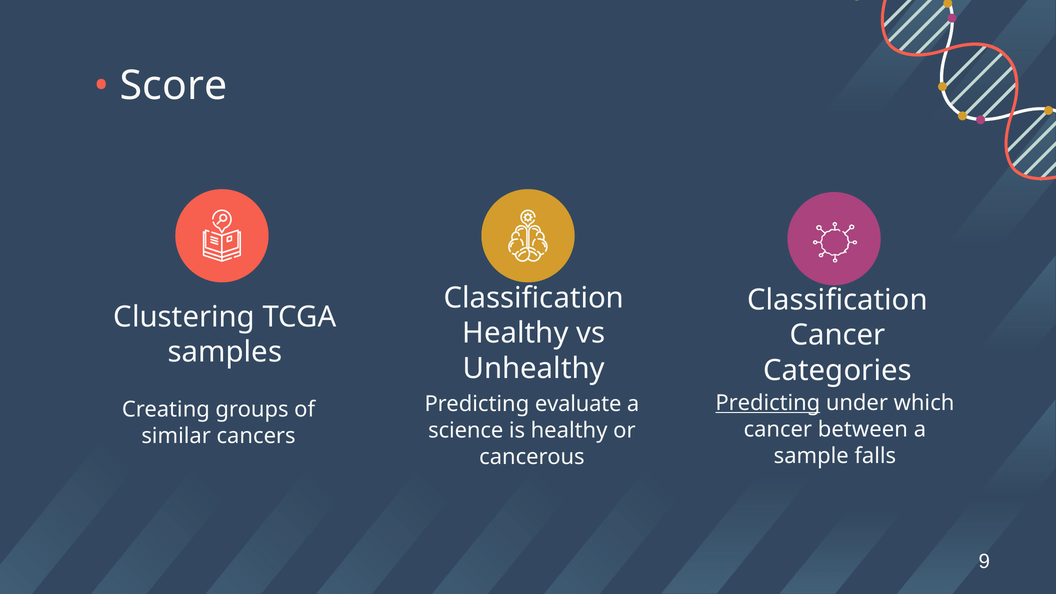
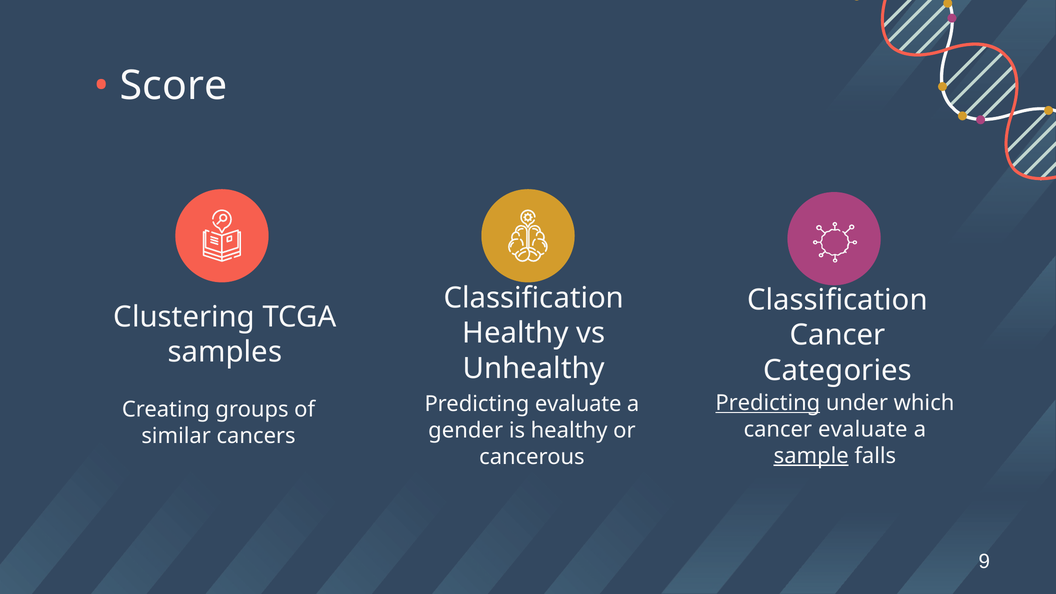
cancer between: between -> evaluate
science: science -> gender
sample underline: none -> present
